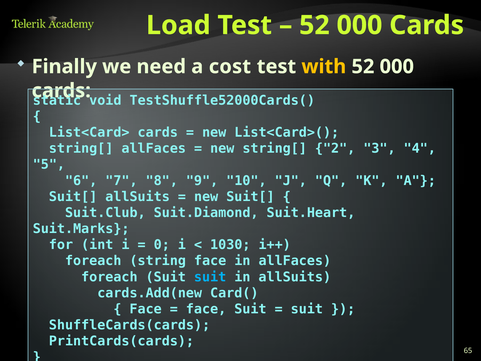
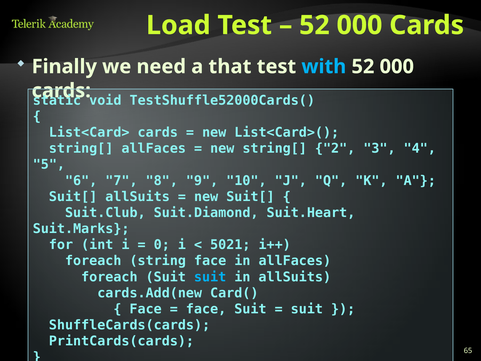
cost: cost -> that
with colour: yellow -> light blue
1030: 1030 -> 5021
